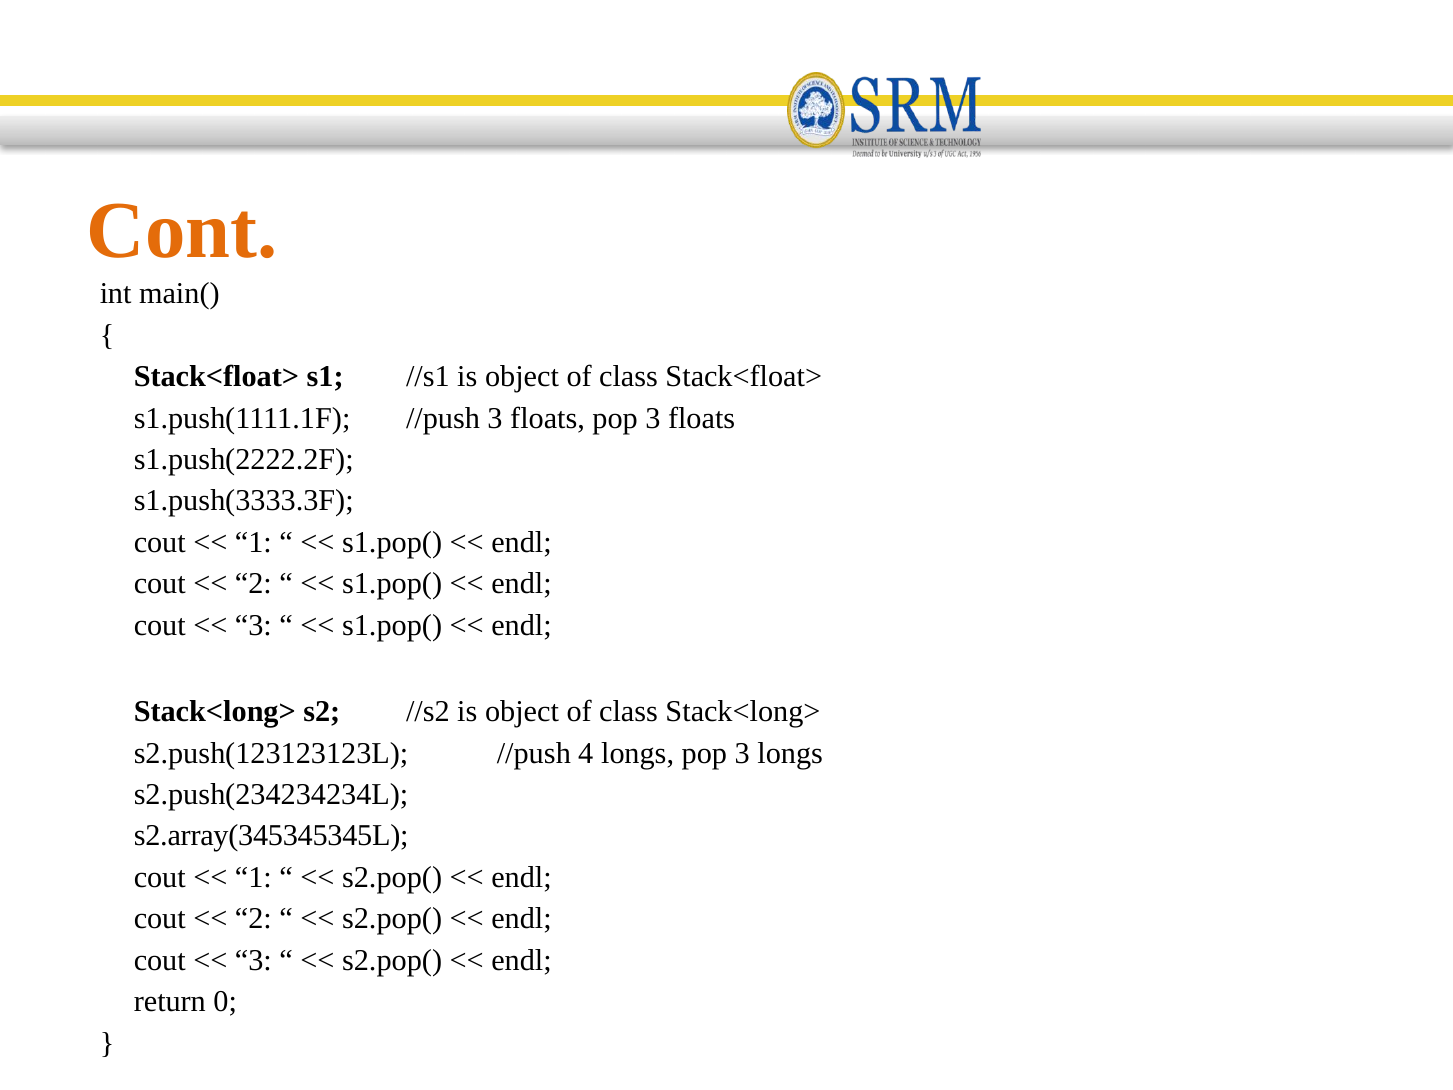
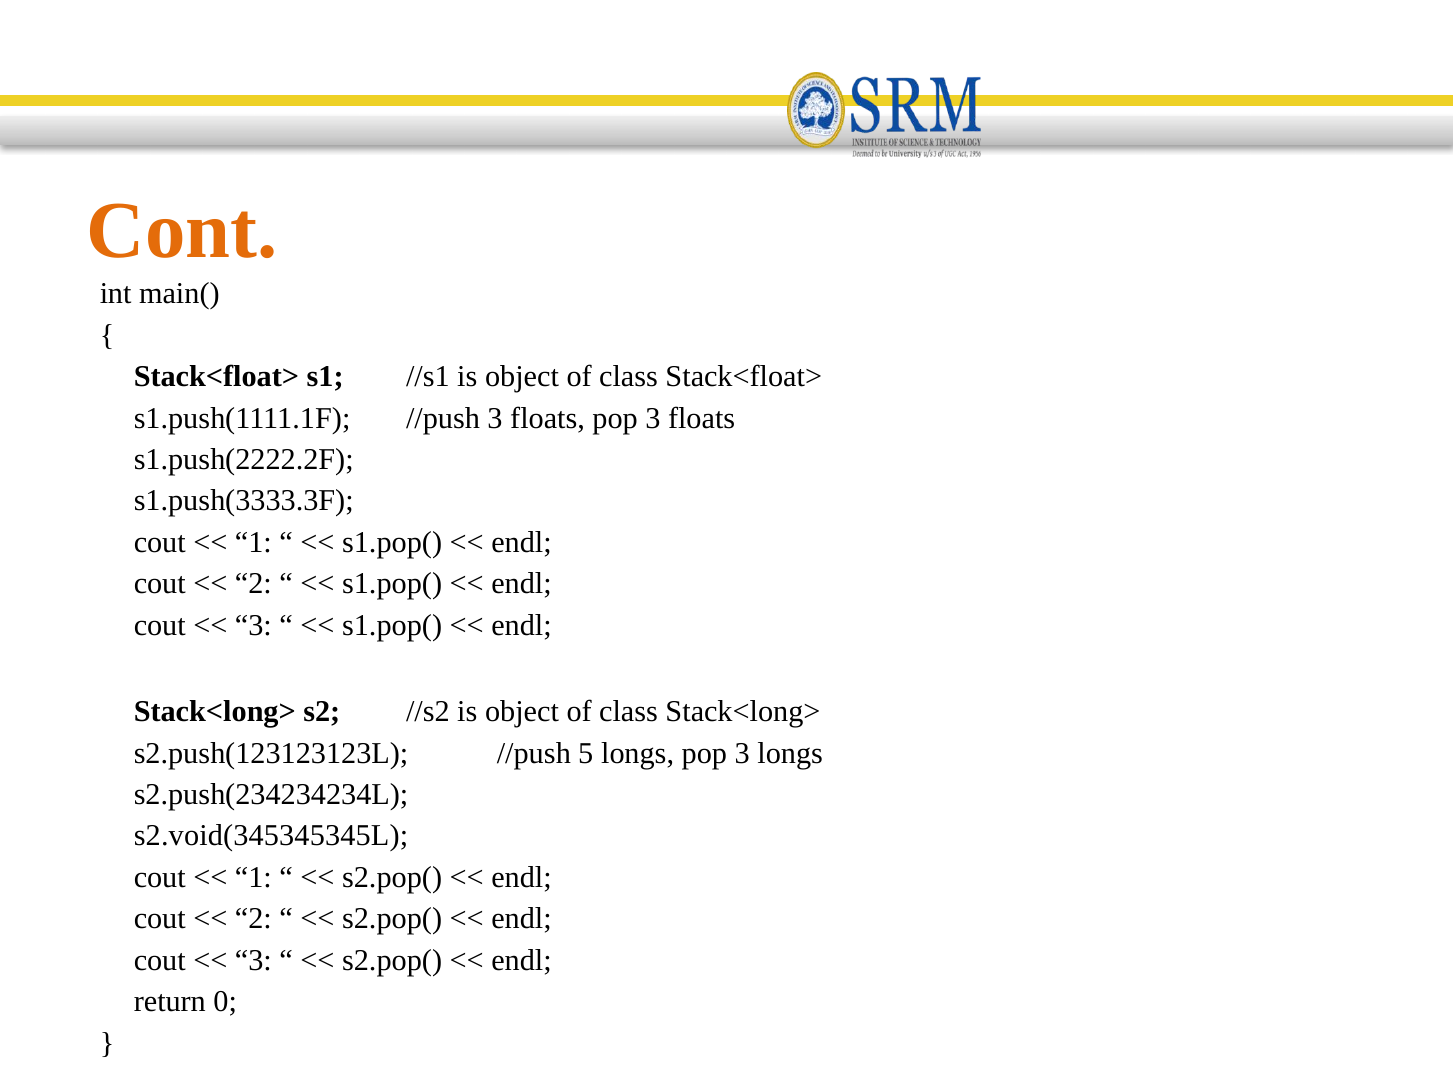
4: 4 -> 5
s2.array(345345345L: s2.array(345345345L -> s2.void(345345345L
